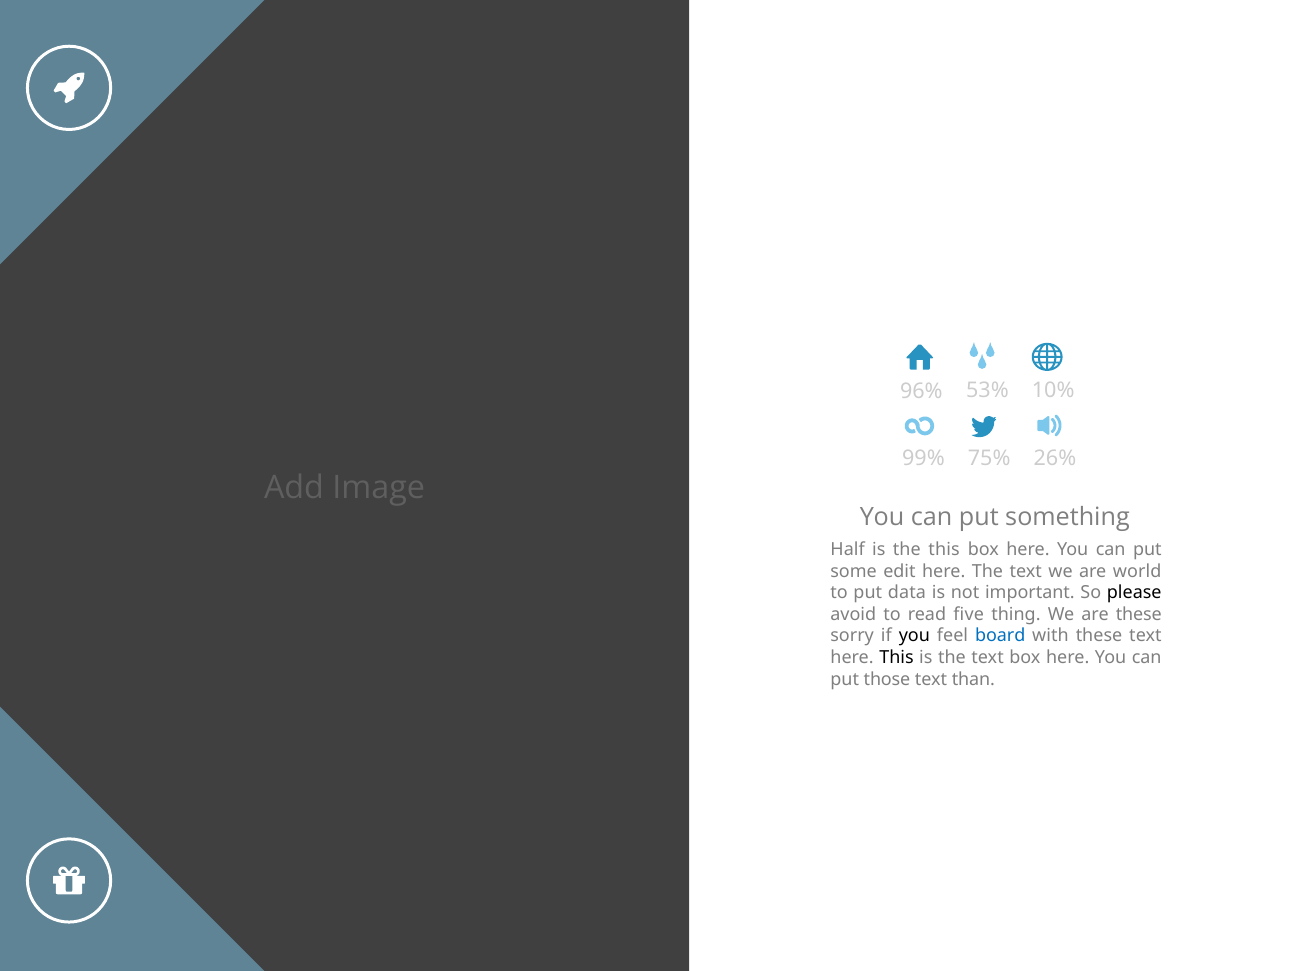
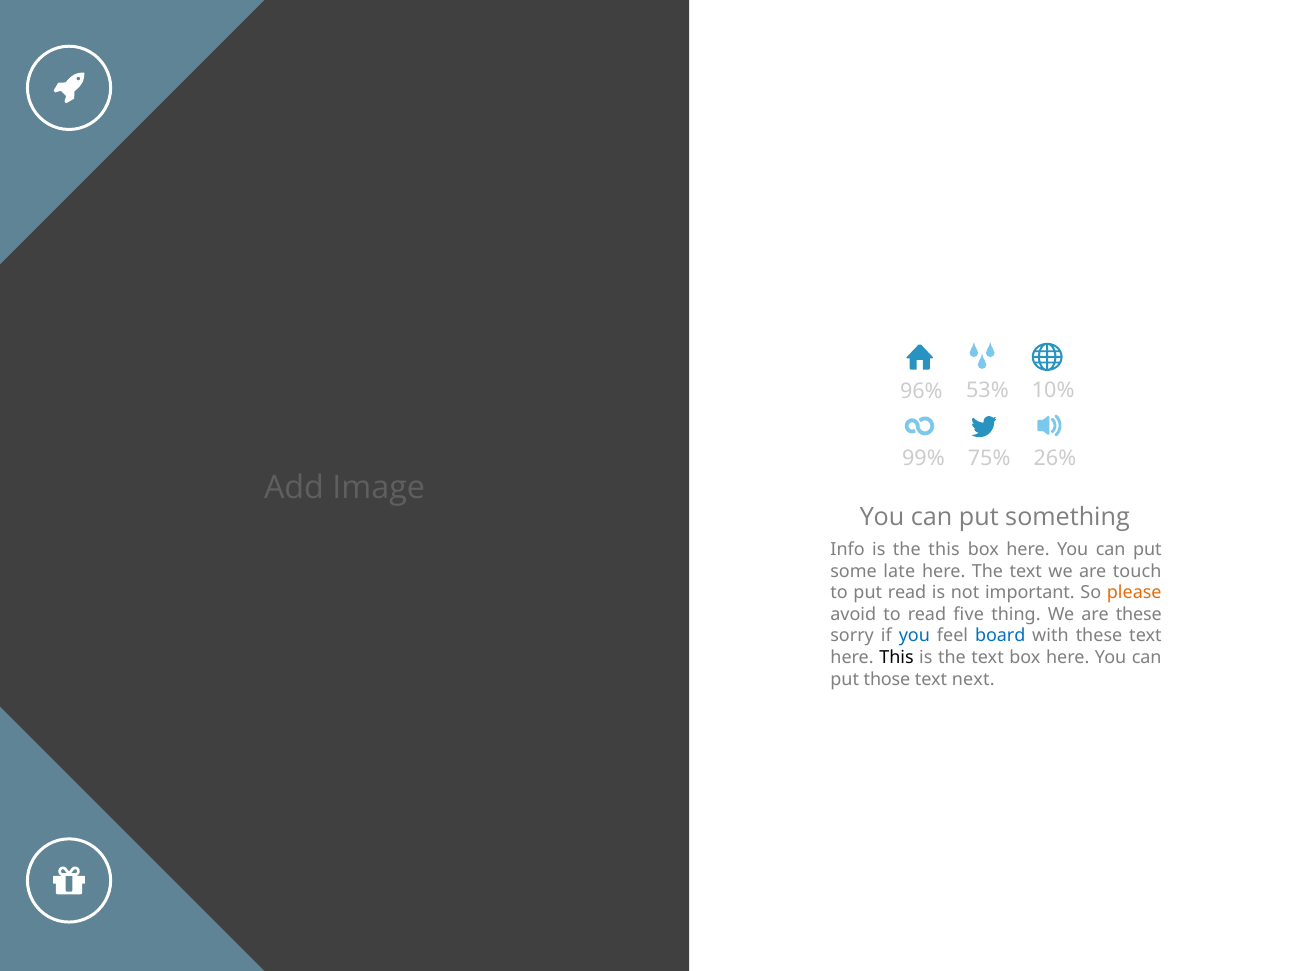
Half: Half -> Info
edit: edit -> late
world: world -> touch
put data: data -> read
please colour: black -> orange
you at (914, 636) colour: black -> blue
than: than -> next
